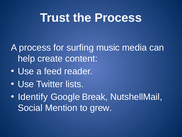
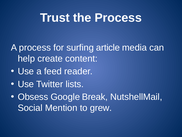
music: music -> article
Identify: Identify -> Obsess
